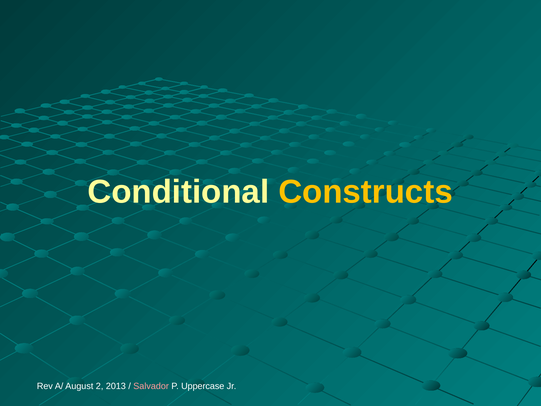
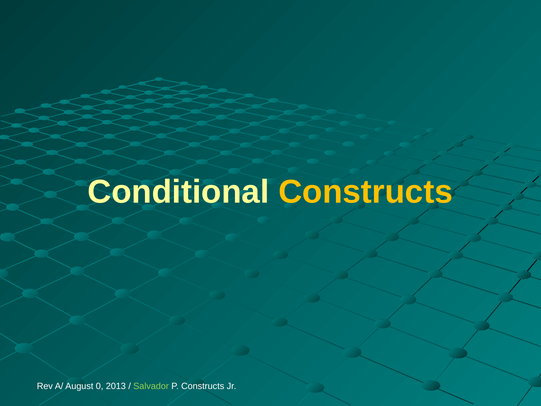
2: 2 -> 0
Salvador colour: pink -> light green
P Uppercase: Uppercase -> Constructs
